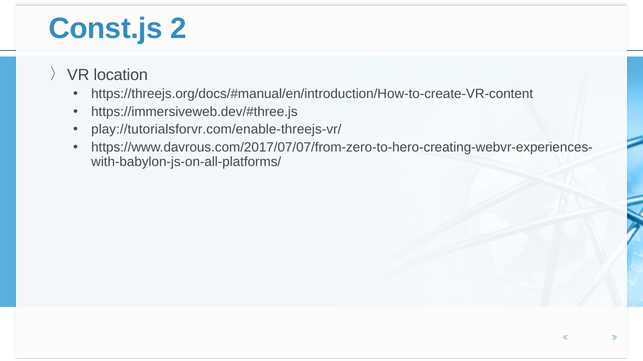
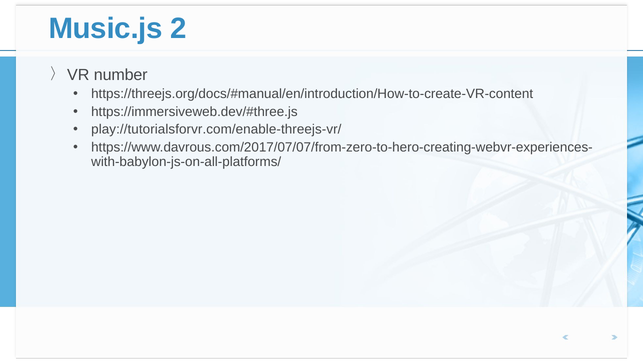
Const.js: Const.js -> Music.js
location: location -> number
